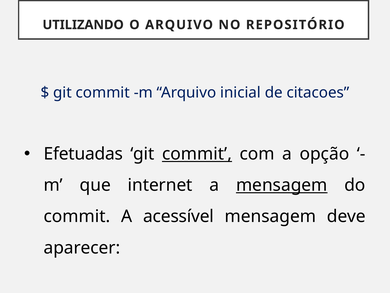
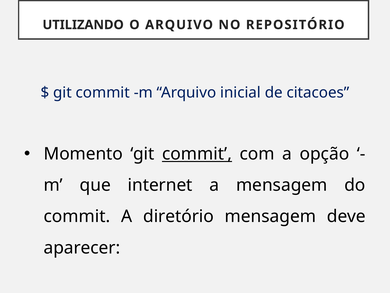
Efetuadas: Efetuadas -> Momento
mensagem at (282, 185) underline: present -> none
acessível: acessível -> diretório
